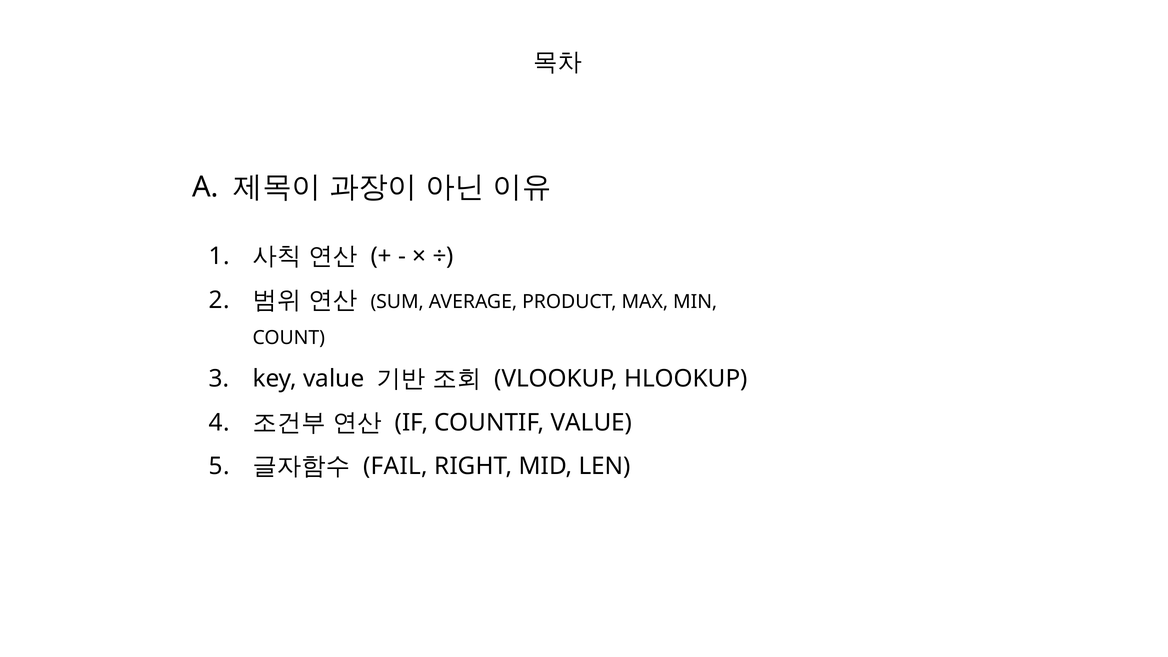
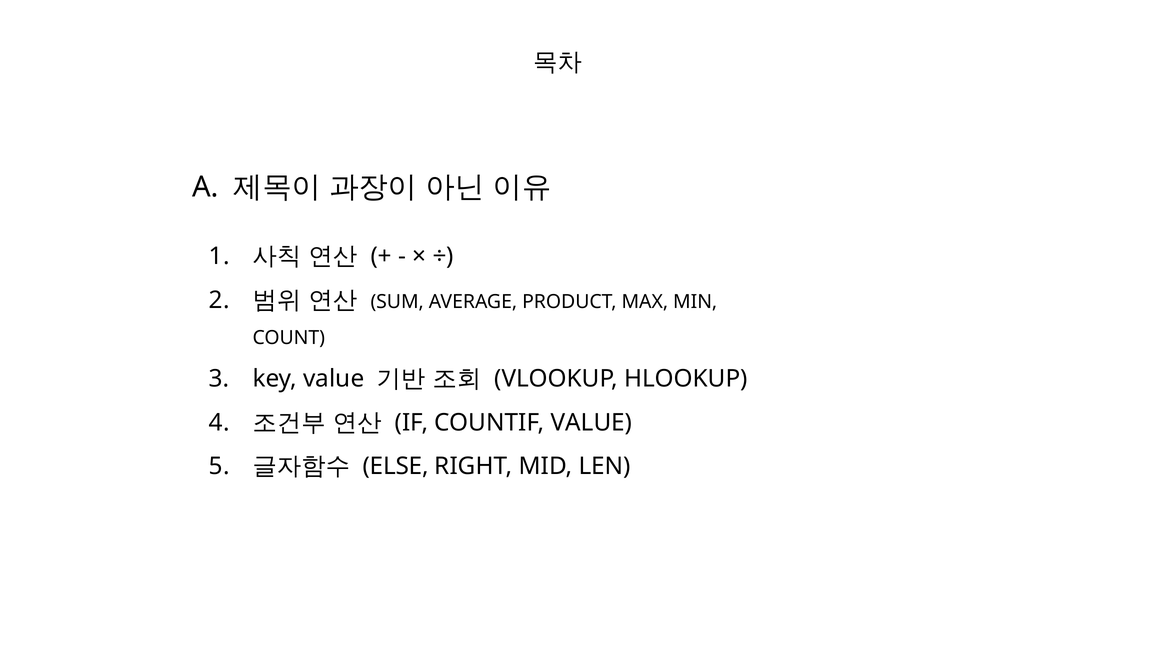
FAIL: FAIL -> ELSE
